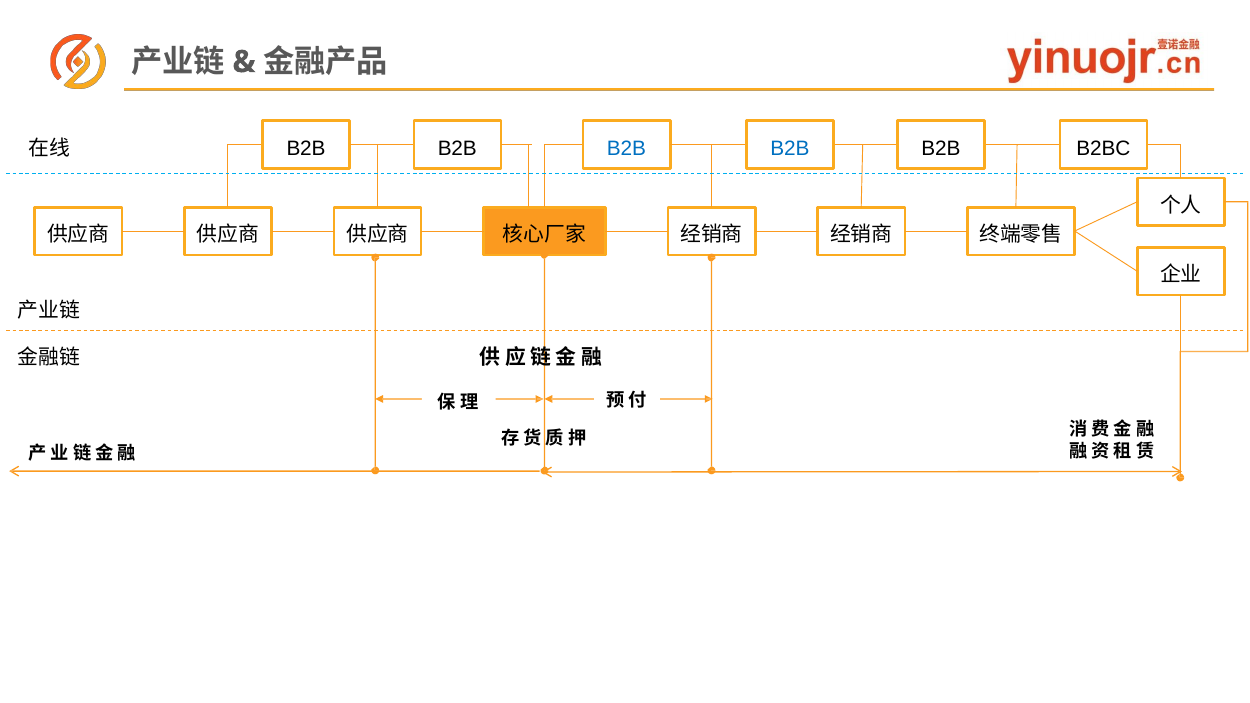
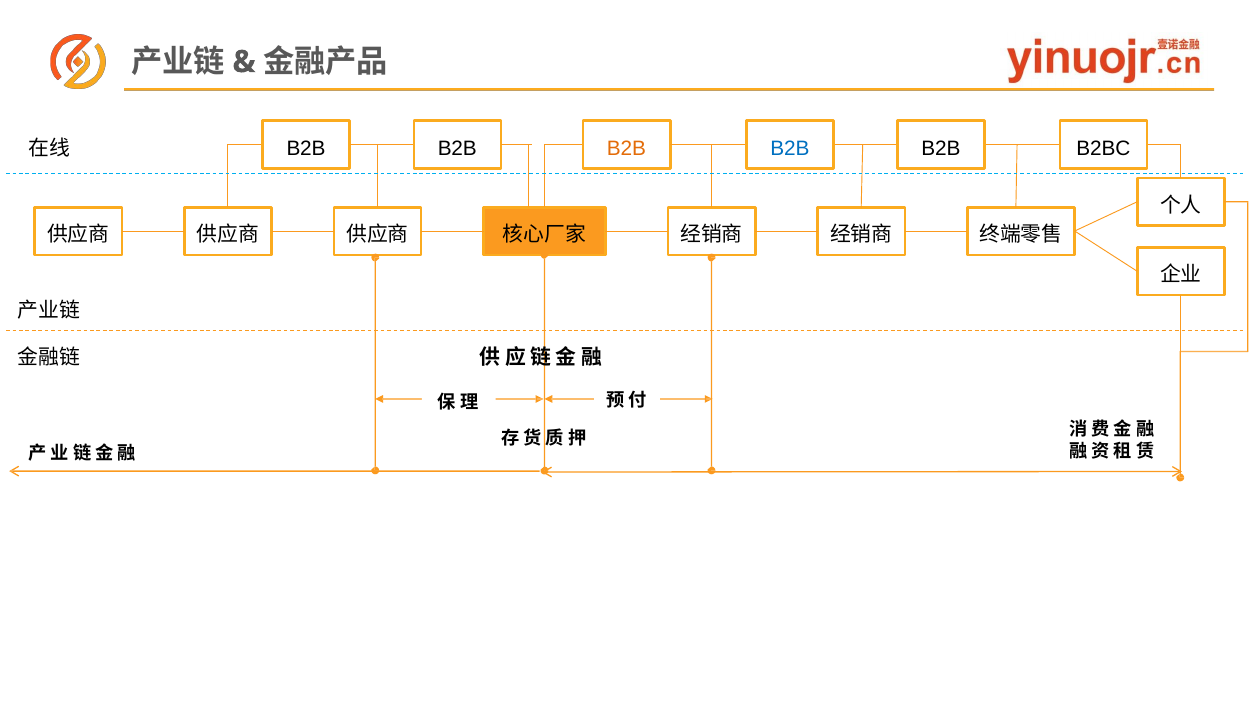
B2B at (627, 148) colour: blue -> orange
